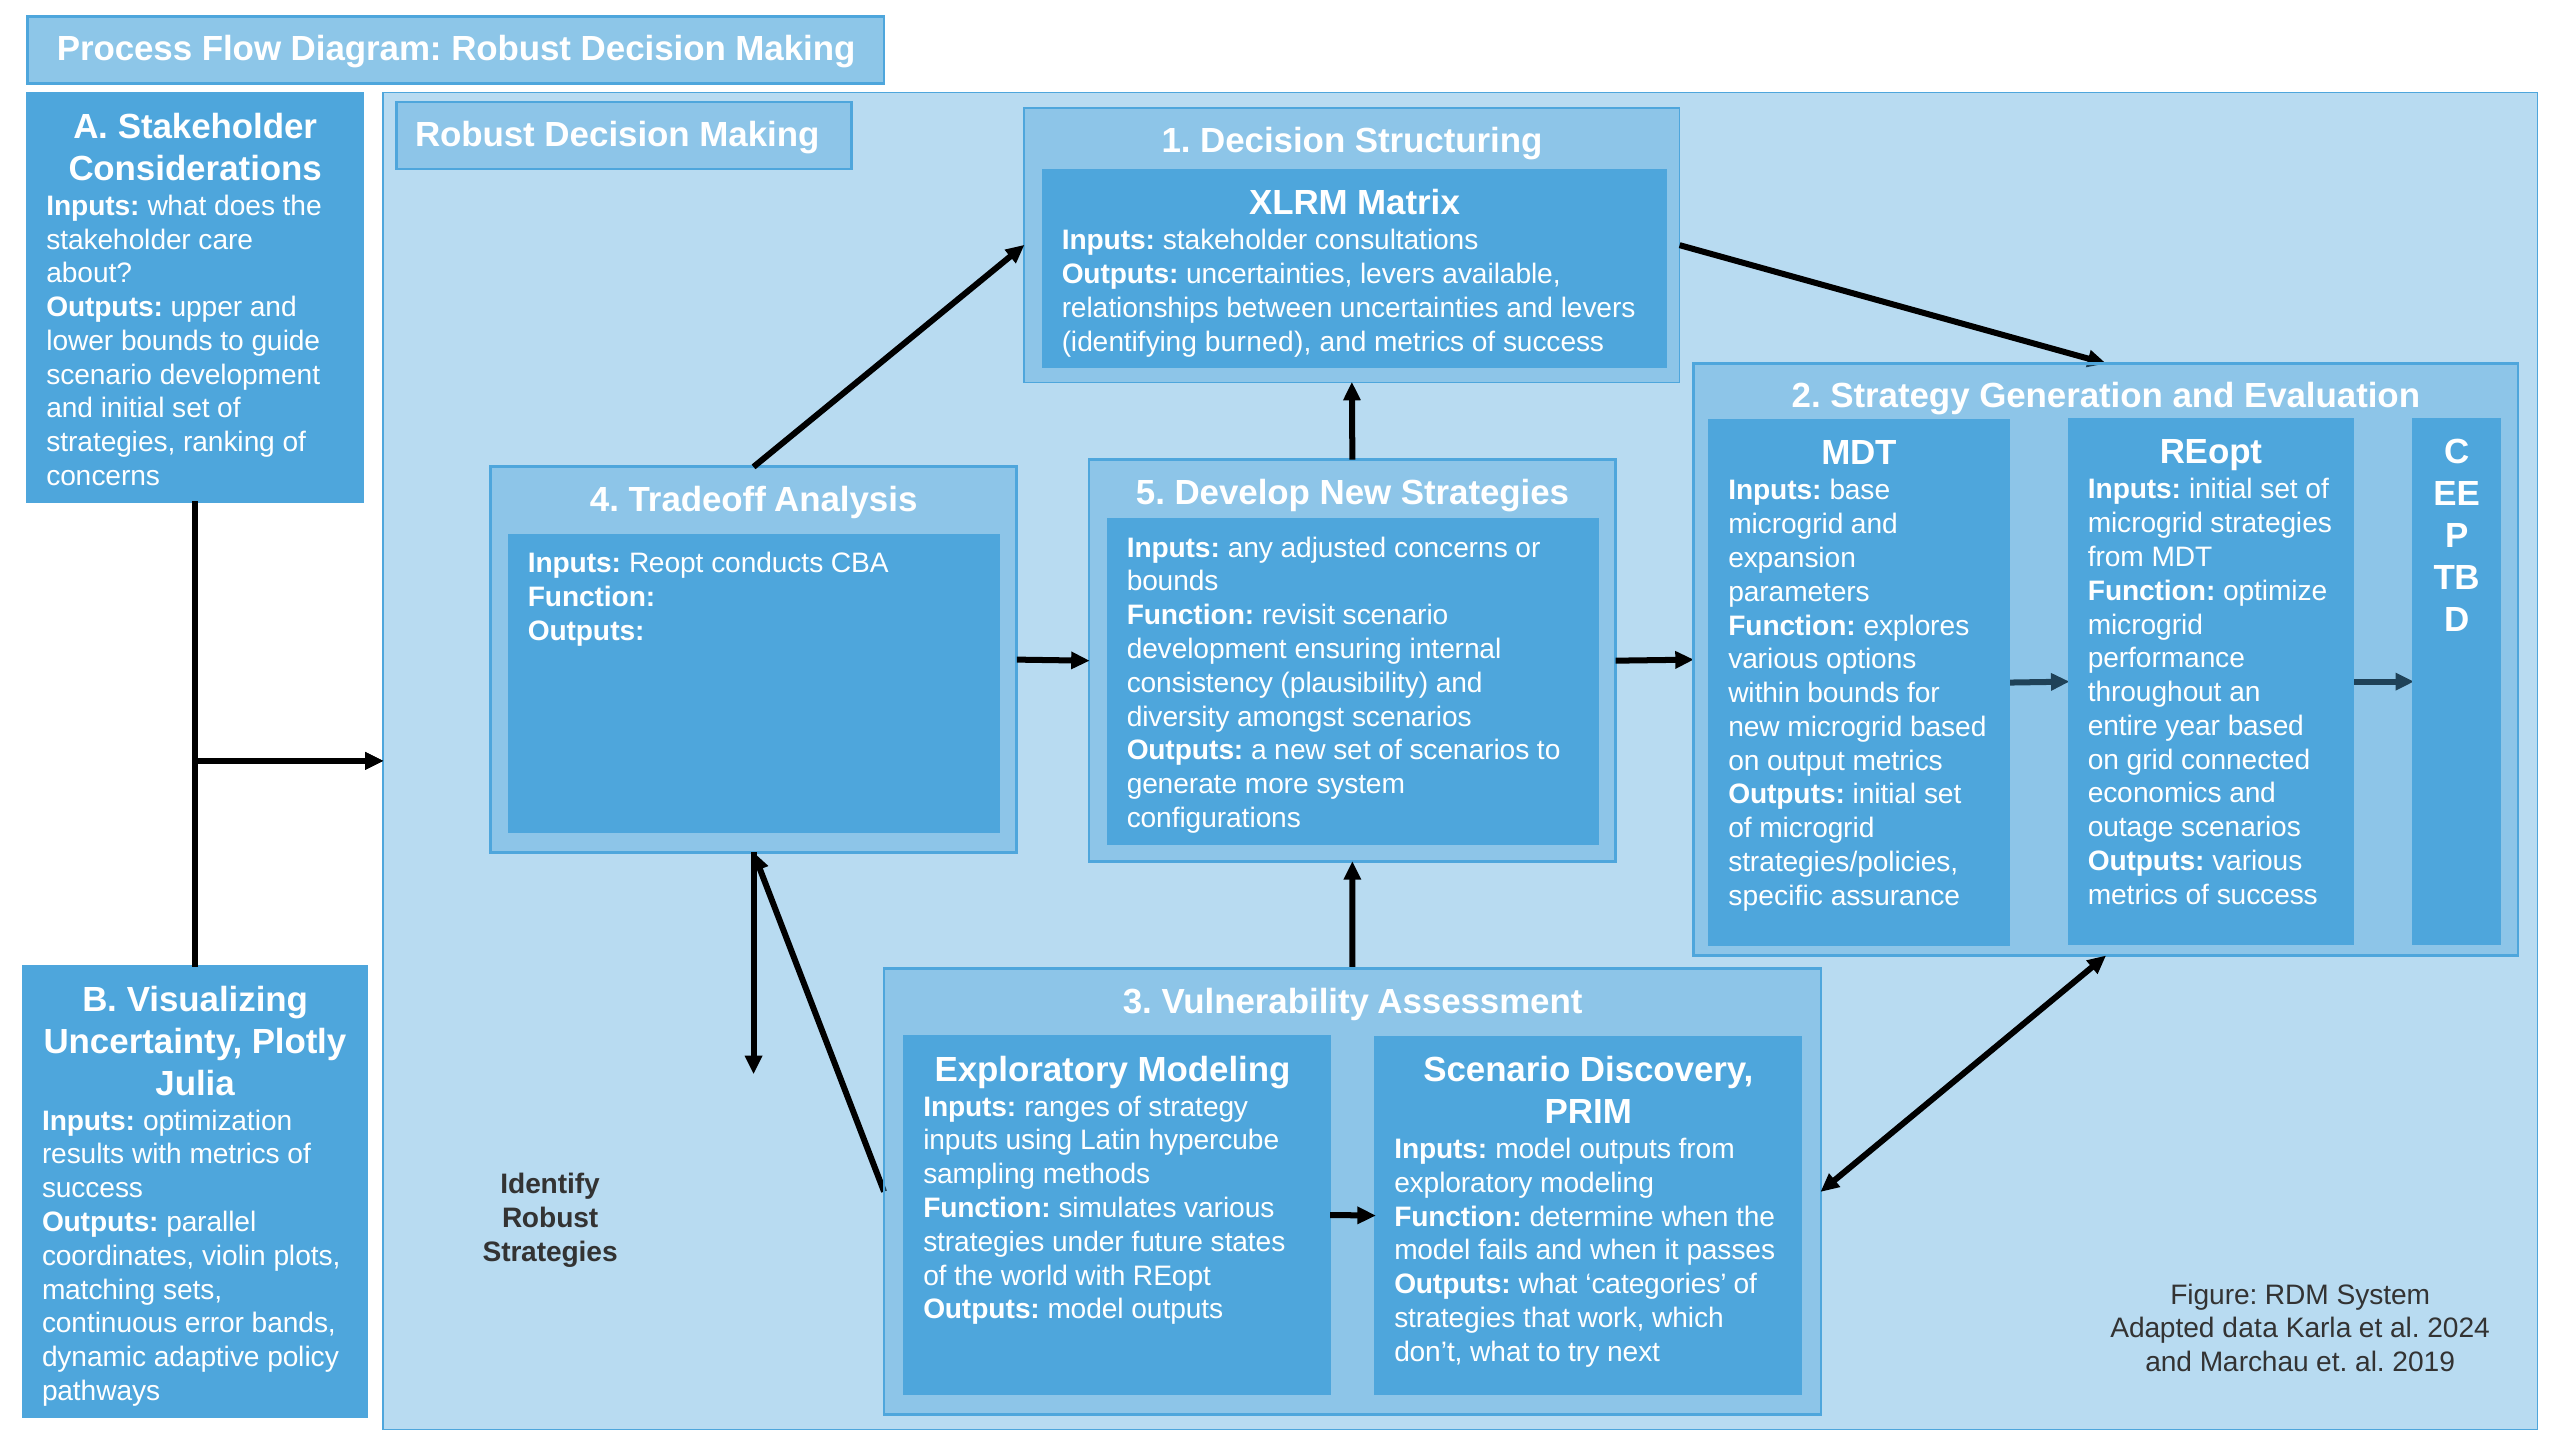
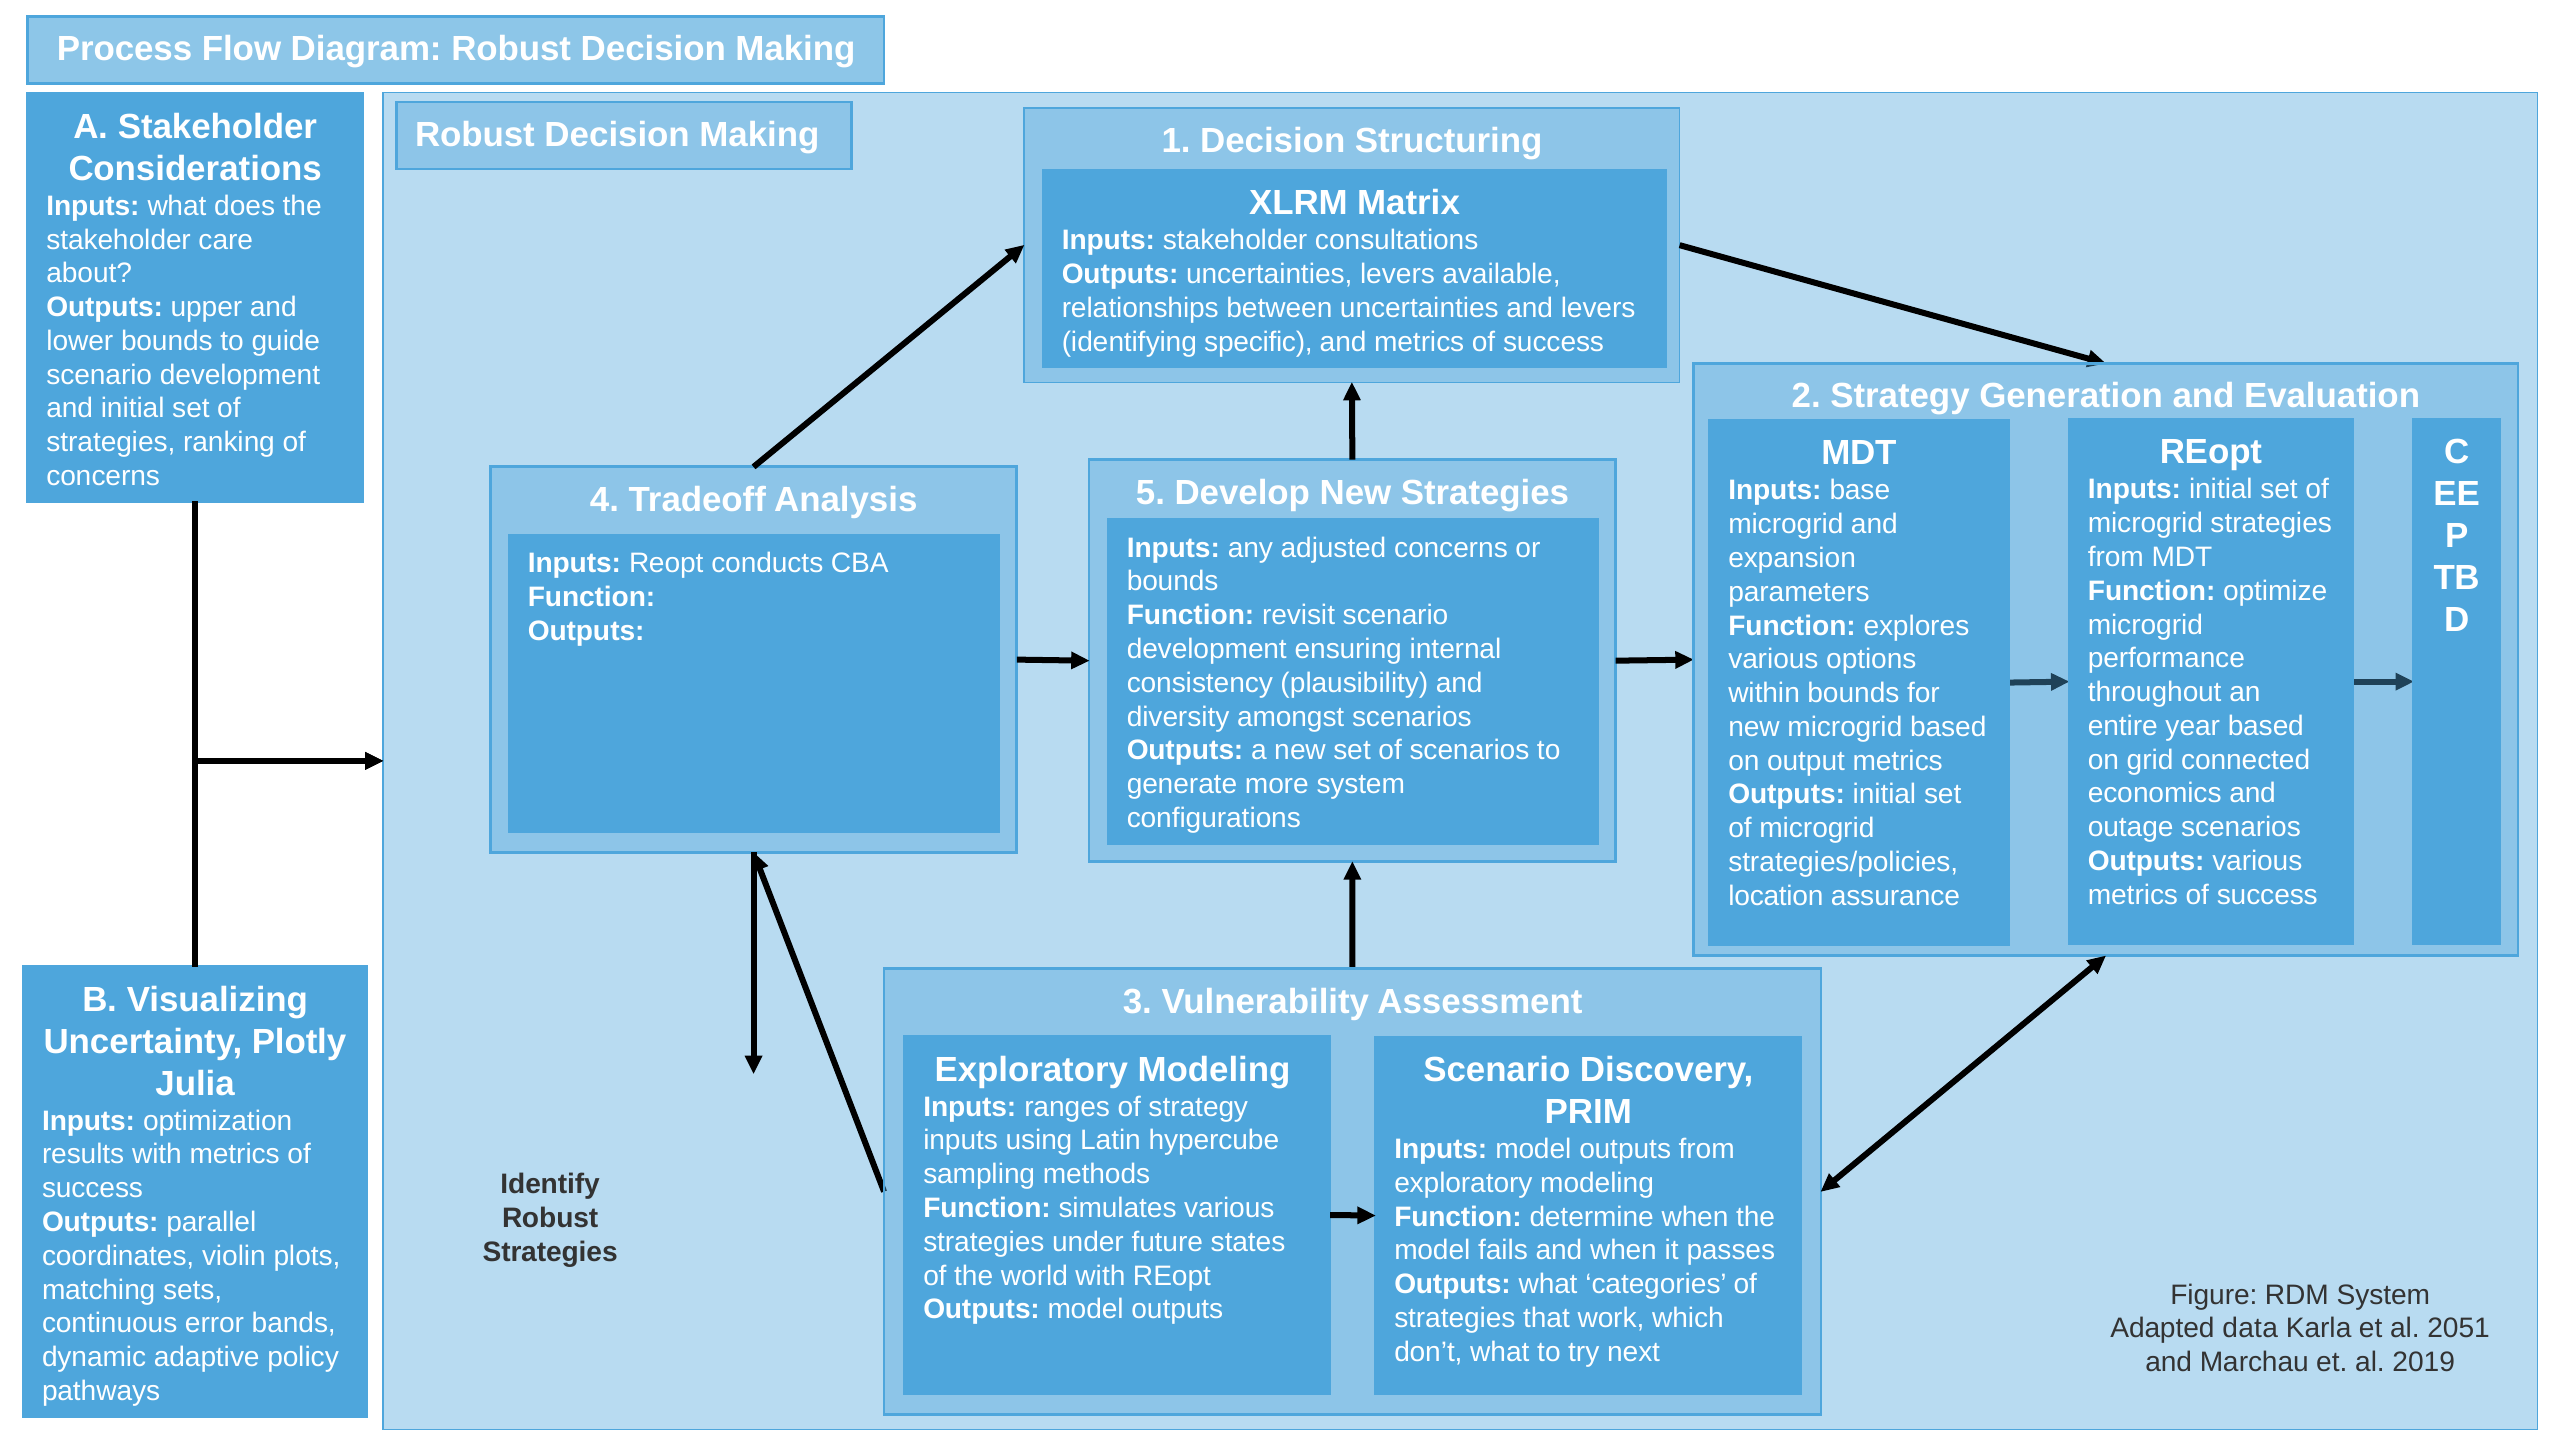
burned: burned -> specific
specific: specific -> location
2024: 2024 -> 2051
